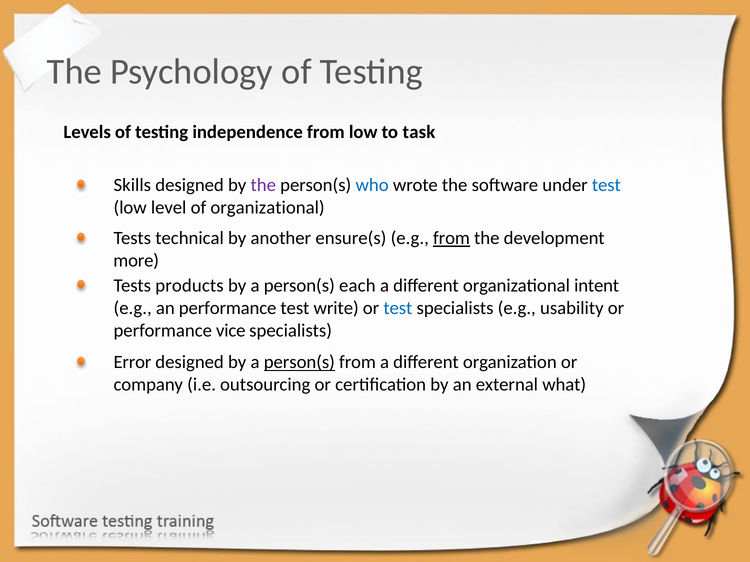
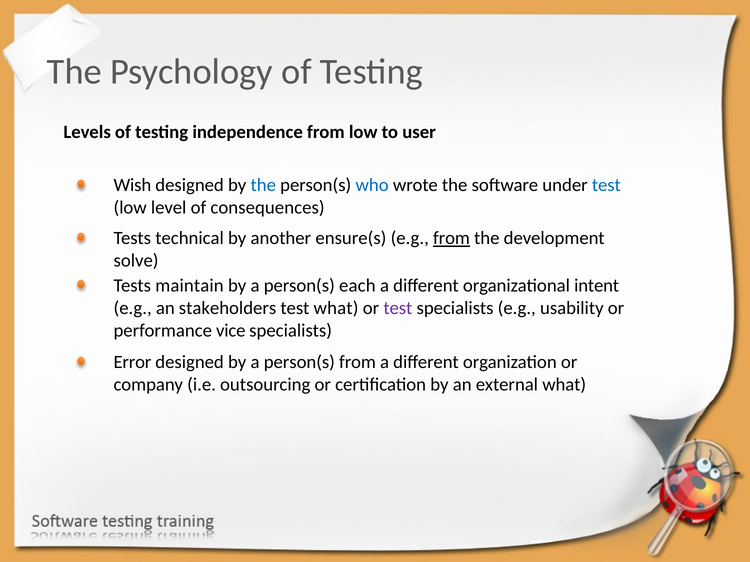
task: task -> user
Skills: Skills -> Wish
the at (263, 185) colour: purple -> blue
of organizational: organizational -> consequences
more: more -> solve
products: products -> maintain
an performance: performance -> stakeholders
test write: write -> what
test at (398, 308) colour: blue -> purple
person(s at (299, 363) underline: present -> none
